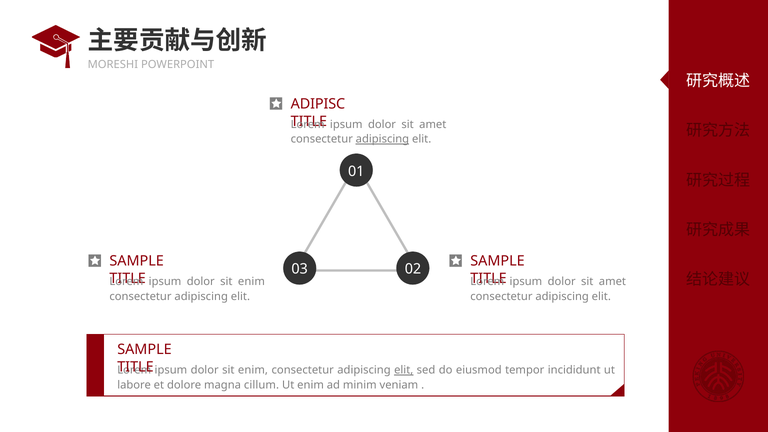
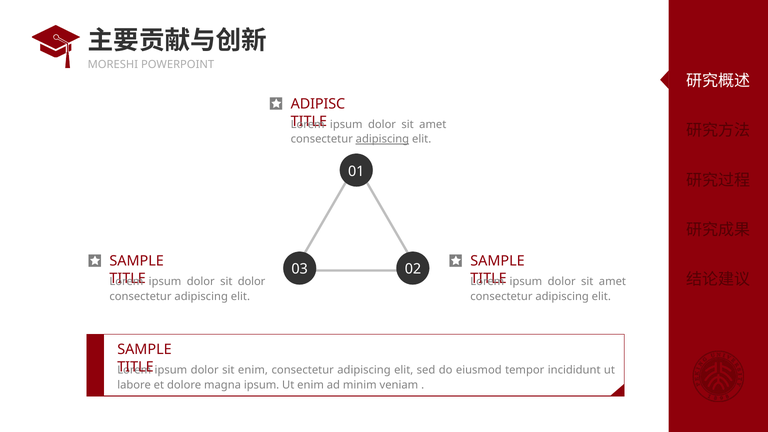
enim at (251, 282): enim -> dolor
elit at (404, 370) underline: present -> none
magna cillum: cillum -> ipsum
